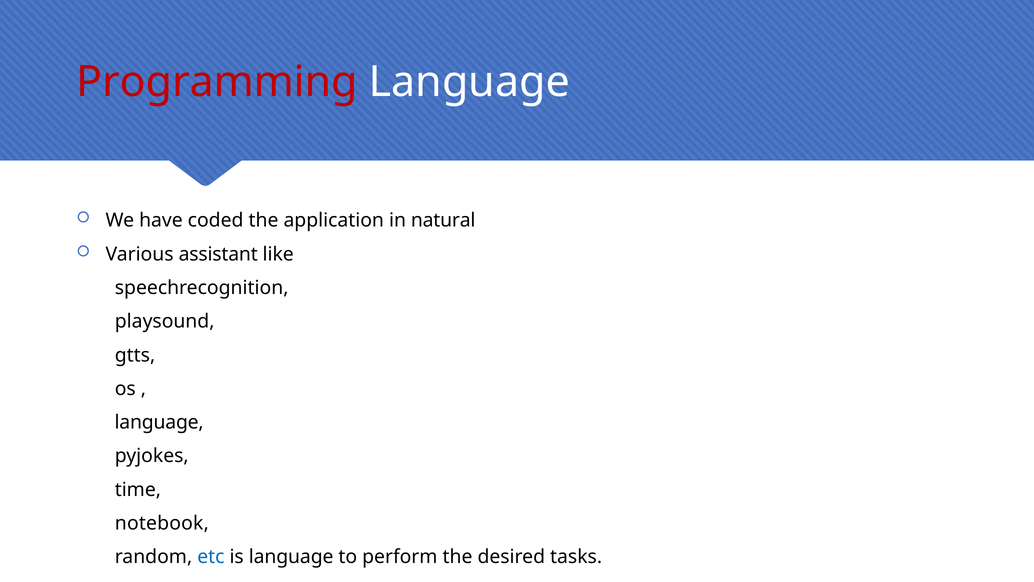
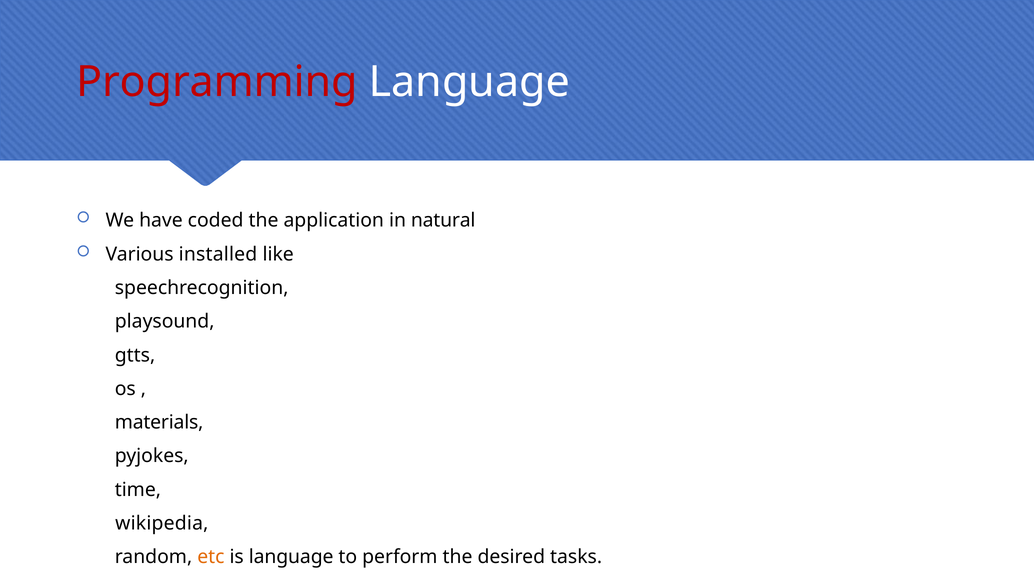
assistant: assistant -> installed
language at (159, 422): language -> materials
notebook: notebook -> wikipedia
etc colour: blue -> orange
